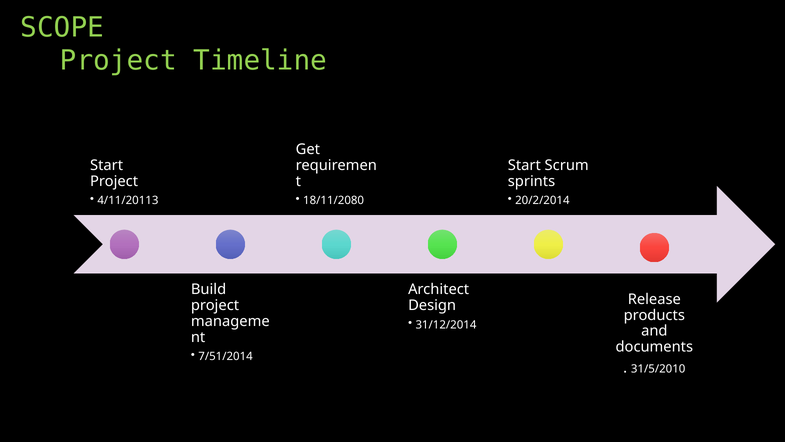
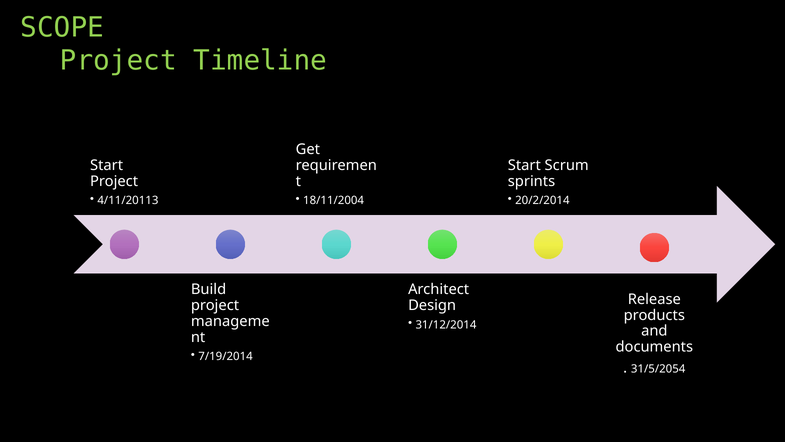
18/11/2080: 18/11/2080 -> 18/11/2004
7/51/2014: 7/51/2014 -> 7/19/2014
31/5/2010: 31/5/2010 -> 31/5/2054
